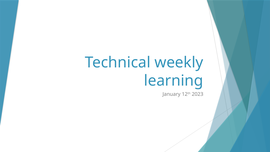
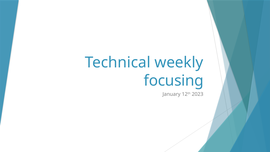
learning: learning -> focusing
